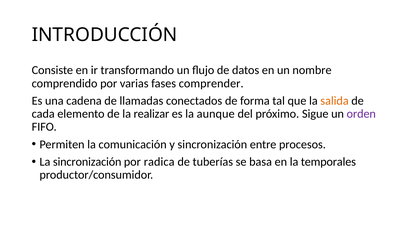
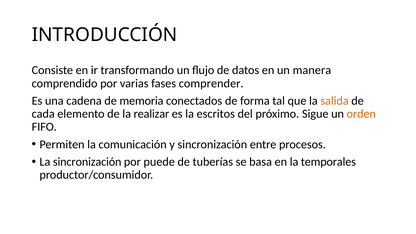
nombre: nombre -> manera
llamadas: llamadas -> memoria
aunque: aunque -> escritos
orden colour: purple -> orange
radica: radica -> puede
